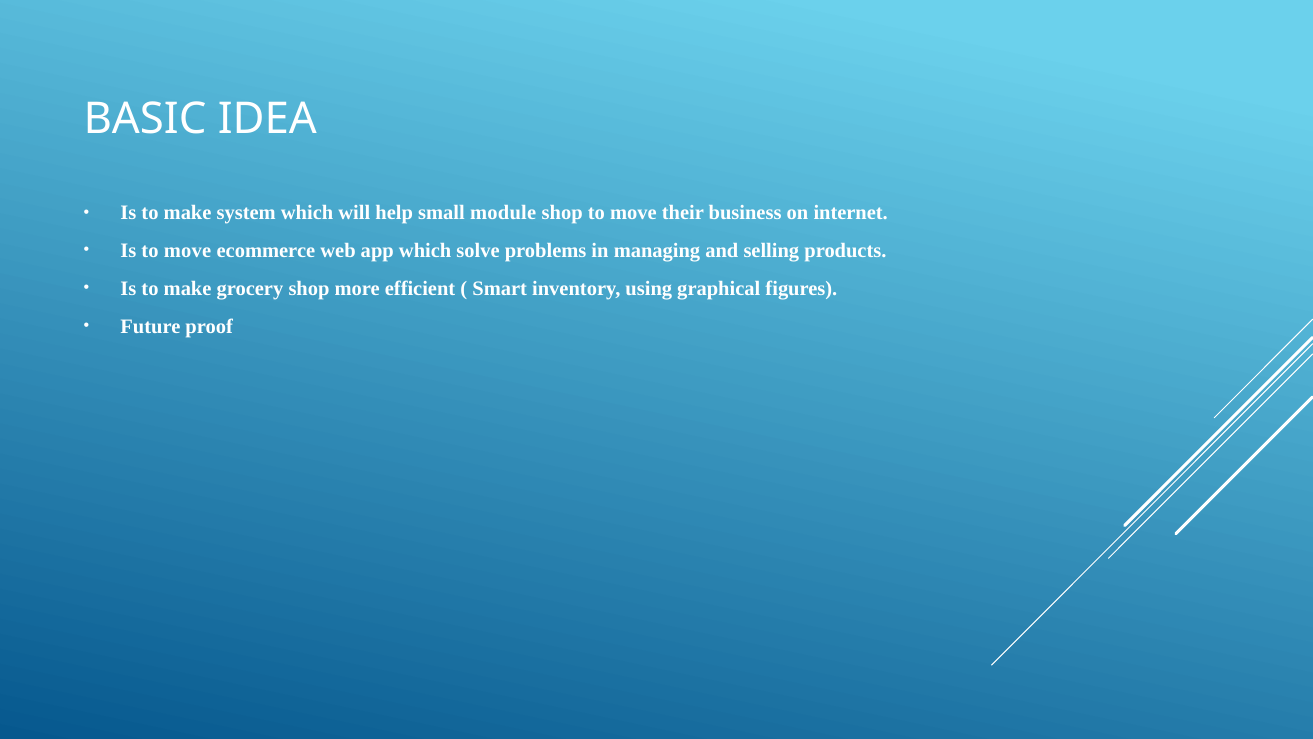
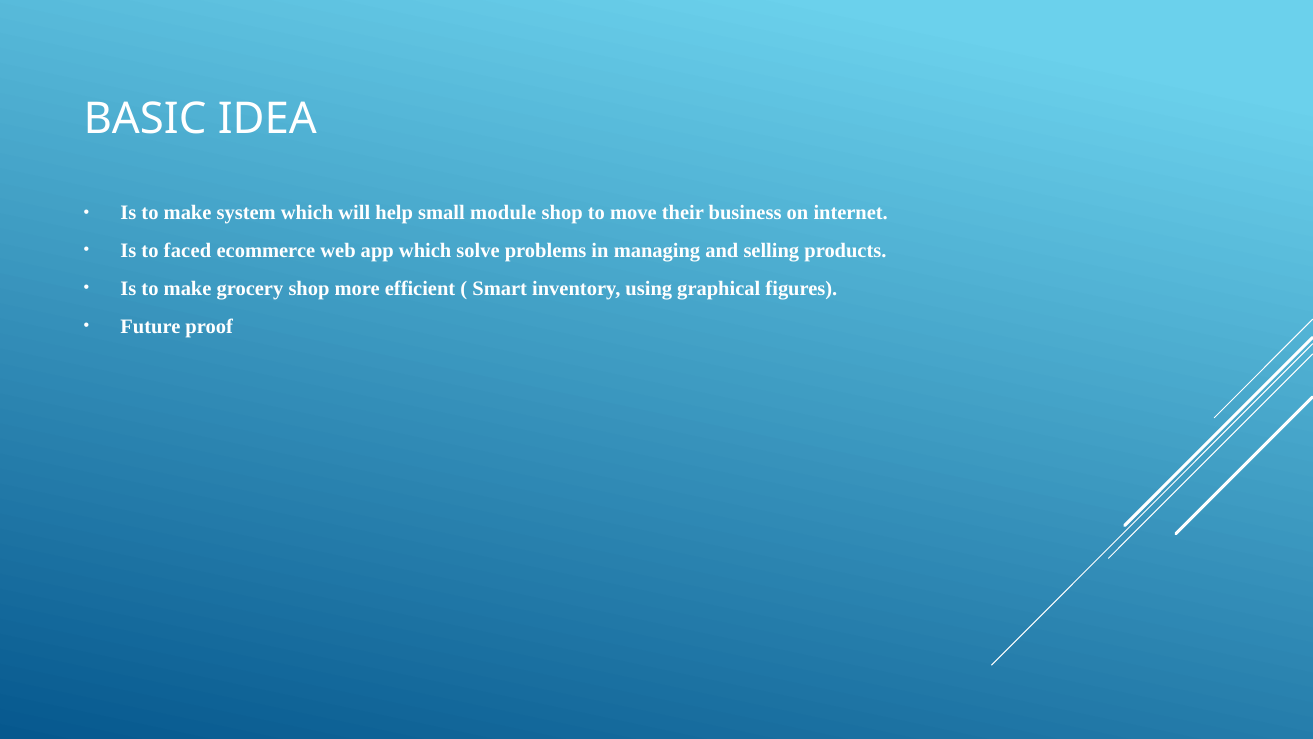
Is to move: move -> faced
